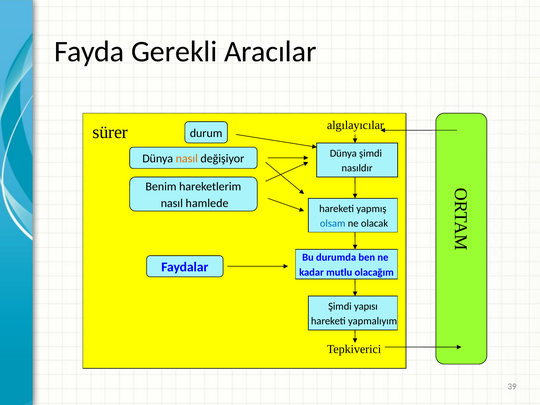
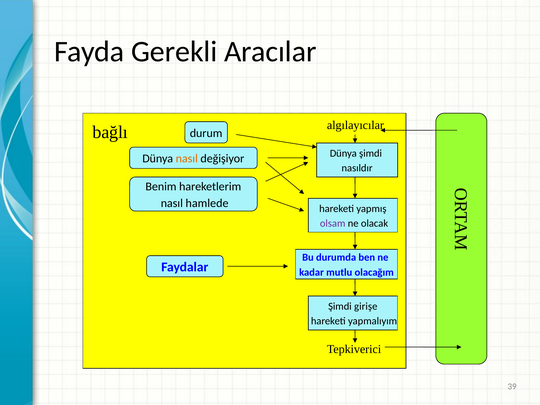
sürer: sürer -> bağlı
olsam colour: blue -> purple
yapısı: yapısı -> girişe
